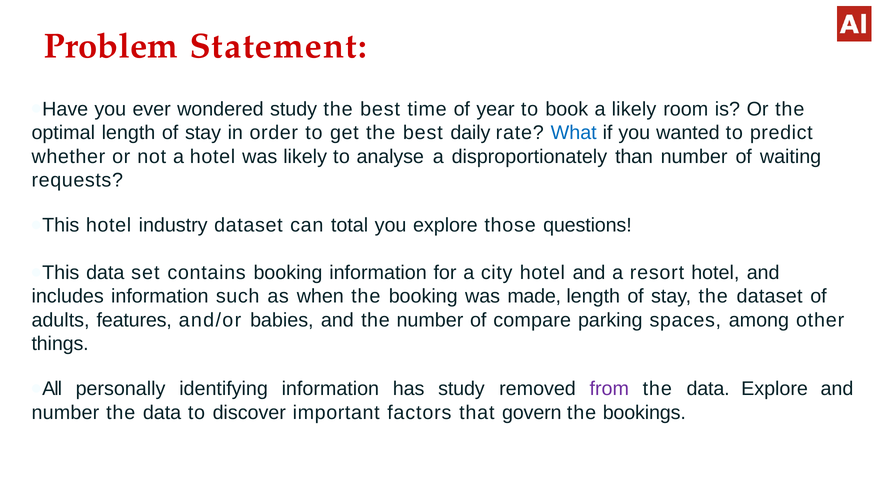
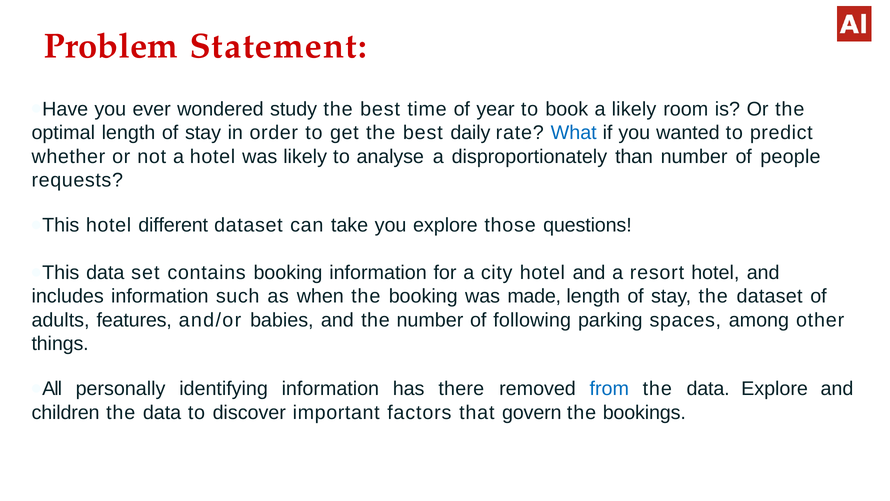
waiting: waiting -> people
industry: industry -> different
total: total -> take
compare: compare -> following
has study: study -> there
from colour: purple -> blue
number at (65, 412): number -> children
